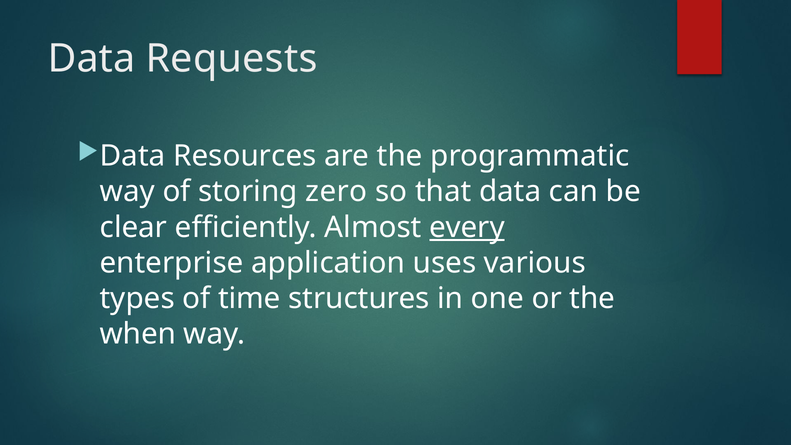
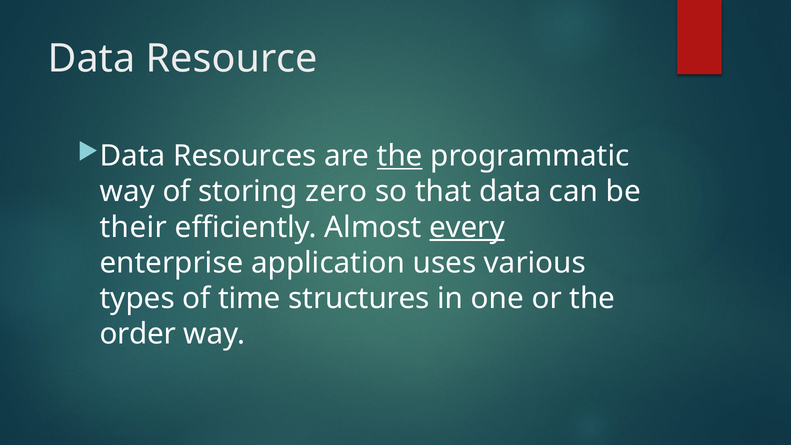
Requests: Requests -> Resource
the at (400, 156) underline: none -> present
clear: clear -> their
when: when -> order
